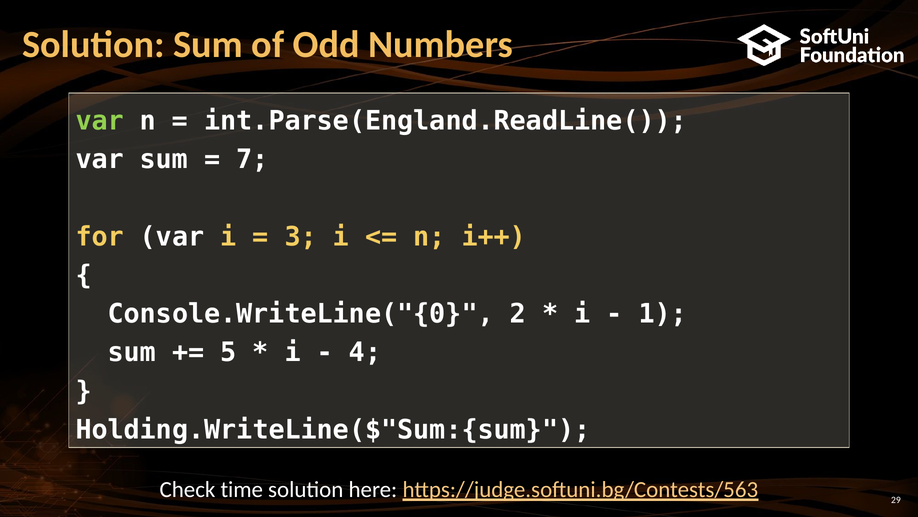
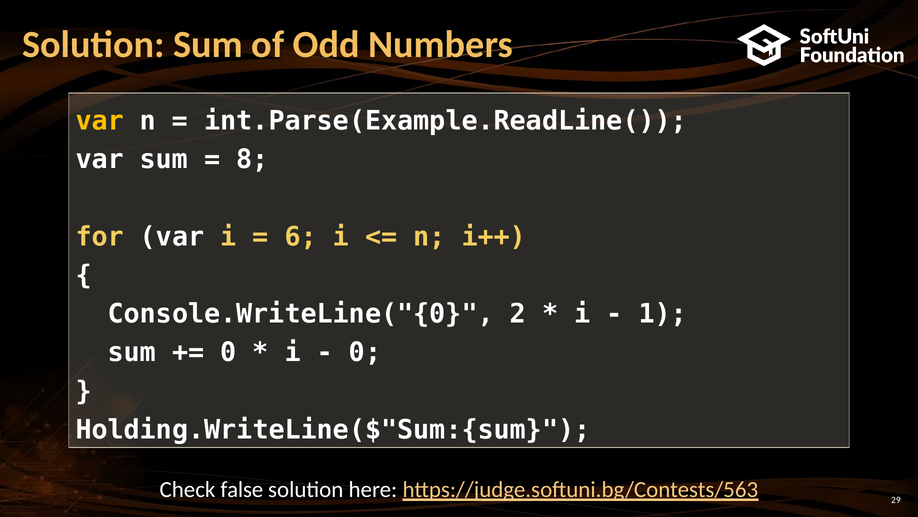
var at (100, 121) colour: light green -> yellow
int.Parse(England.ReadLine(: int.Parse(England.ReadLine( -> int.Parse(Example.ReadLine(
7: 7 -> 8
3: 3 -> 6
5 at (228, 352): 5 -> 0
4 at (365, 352): 4 -> 0
time: time -> false
